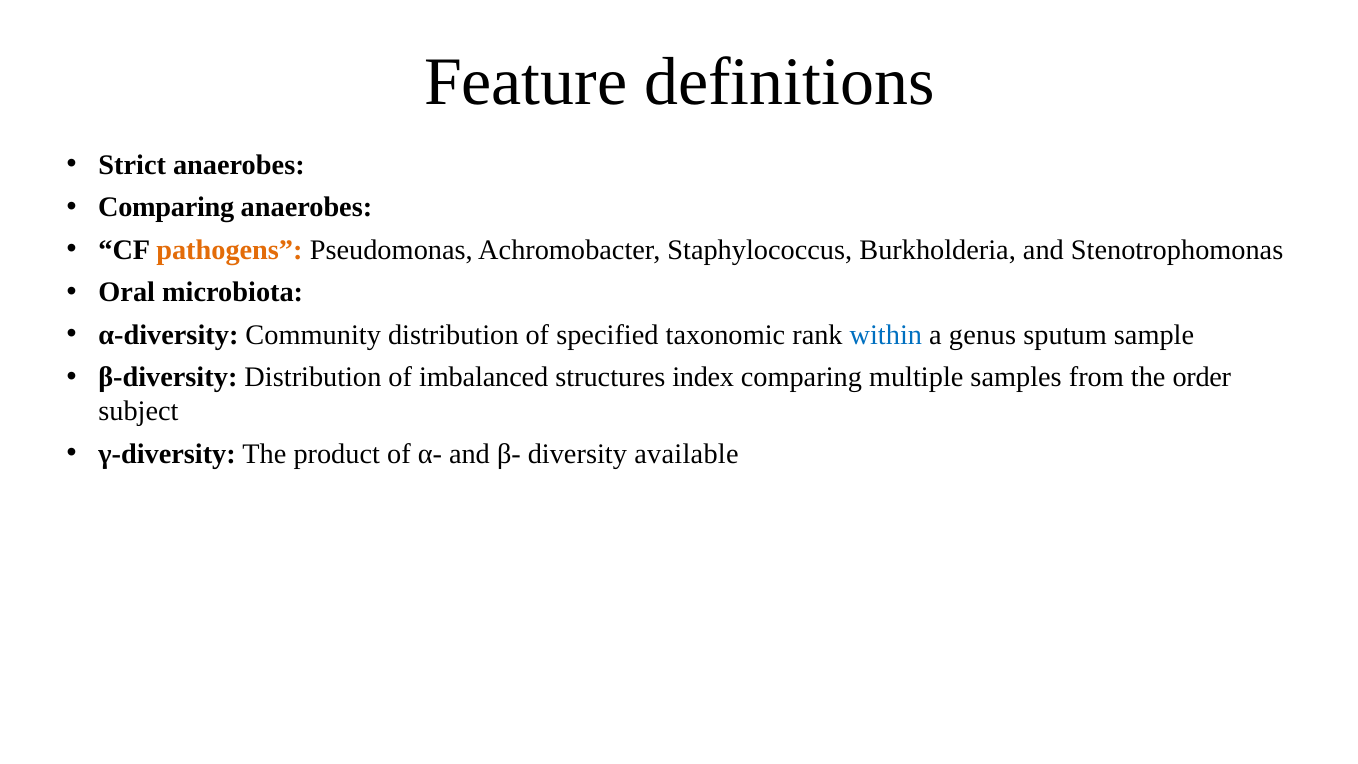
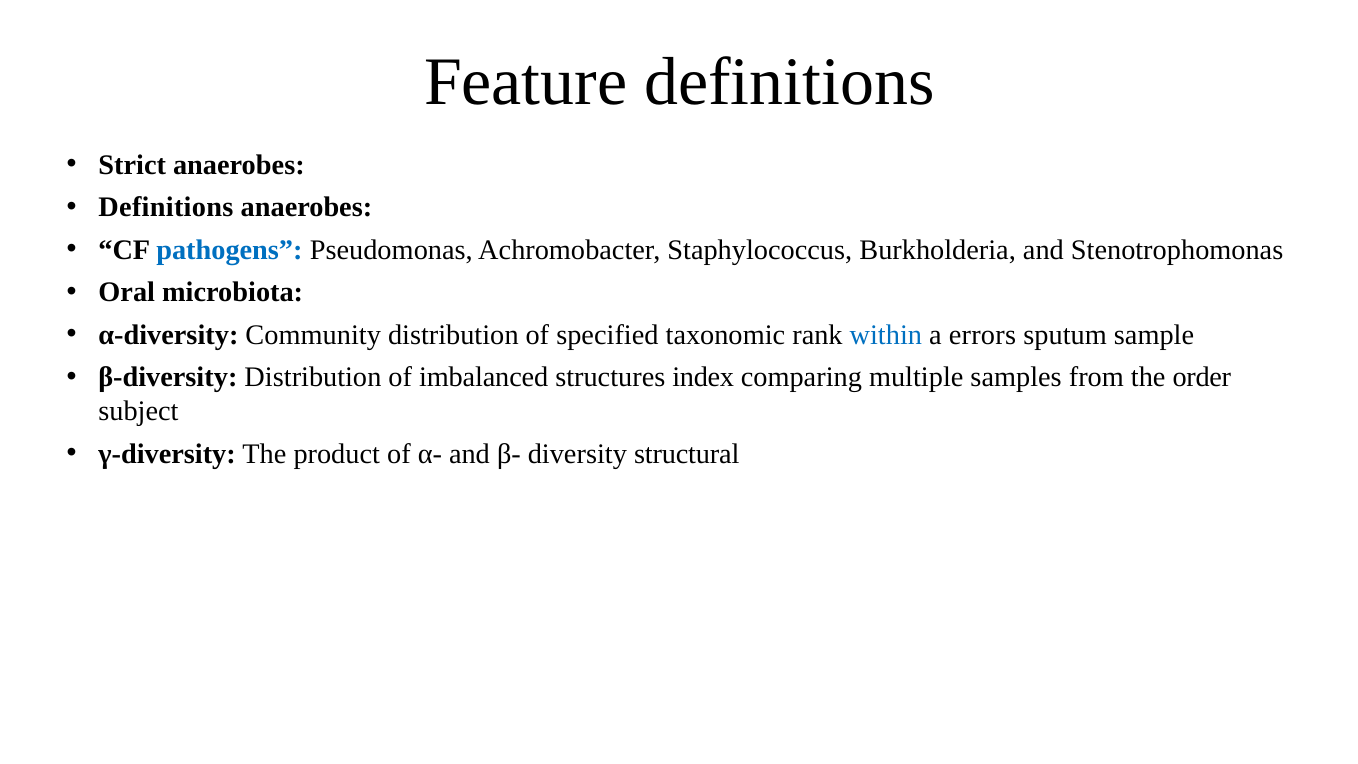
Comparing at (166, 207): Comparing -> Definitions
pathogens colour: orange -> blue
genus: genus -> errors
available: available -> structural
